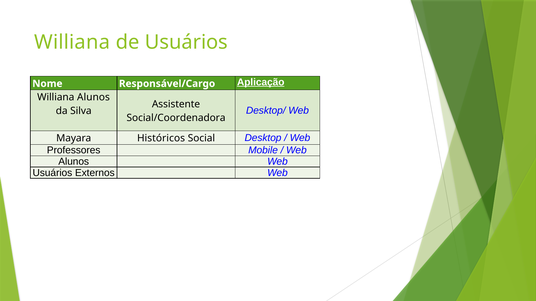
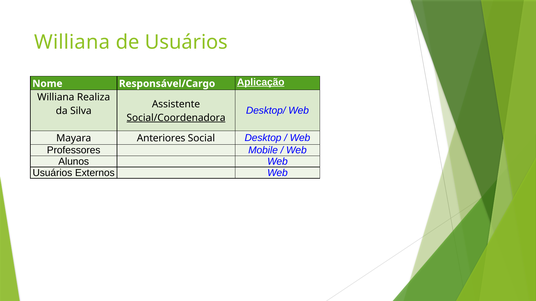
Williana Alunos: Alunos -> Realiza
Social/Coordenadora underline: none -> present
Históricos: Históricos -> Anteriores
